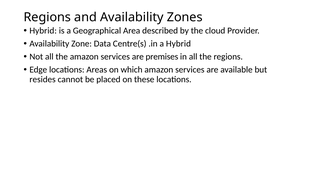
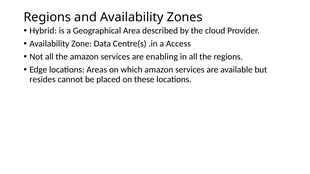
a Hybrid: Hybrid -> Access
premises: premises -> enabling
